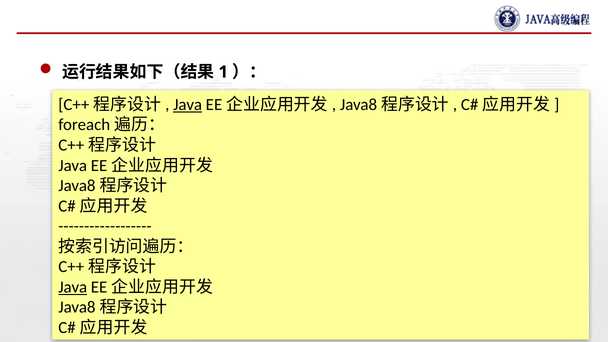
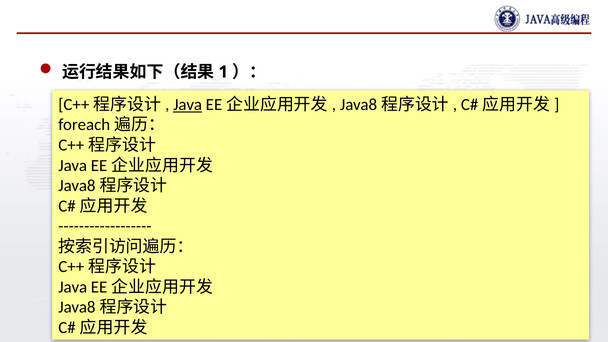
Java at (73, 287) underline: present -> none
